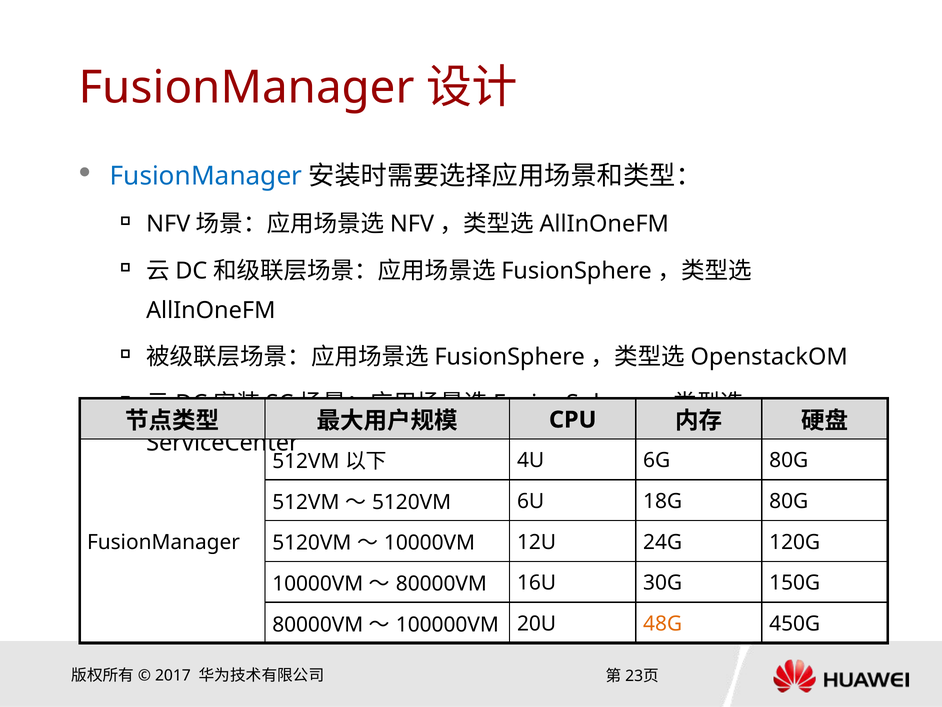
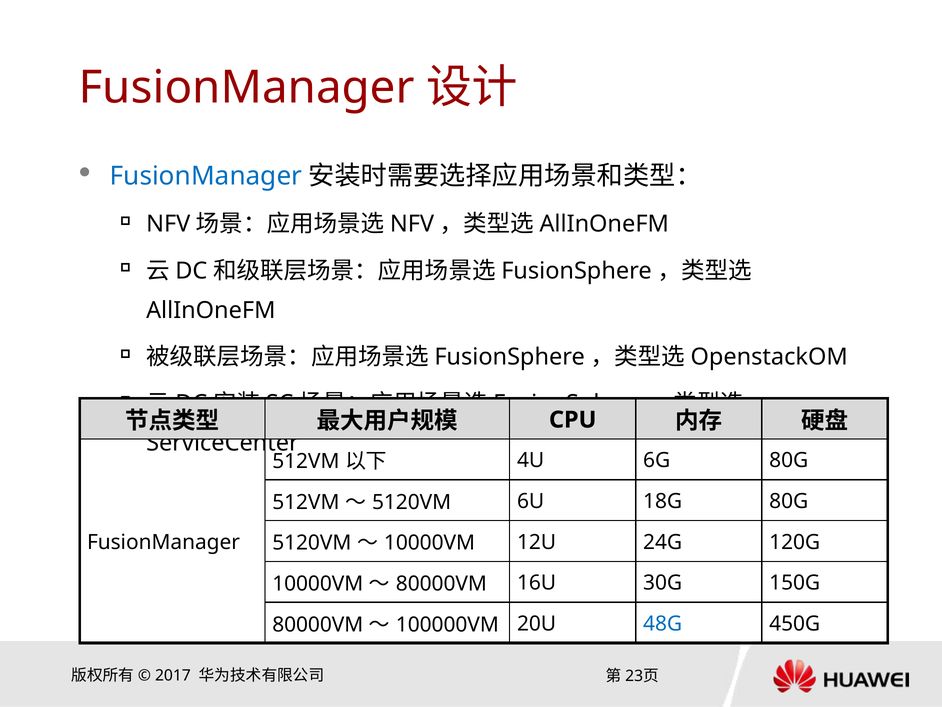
48G colour: orange -> blue
